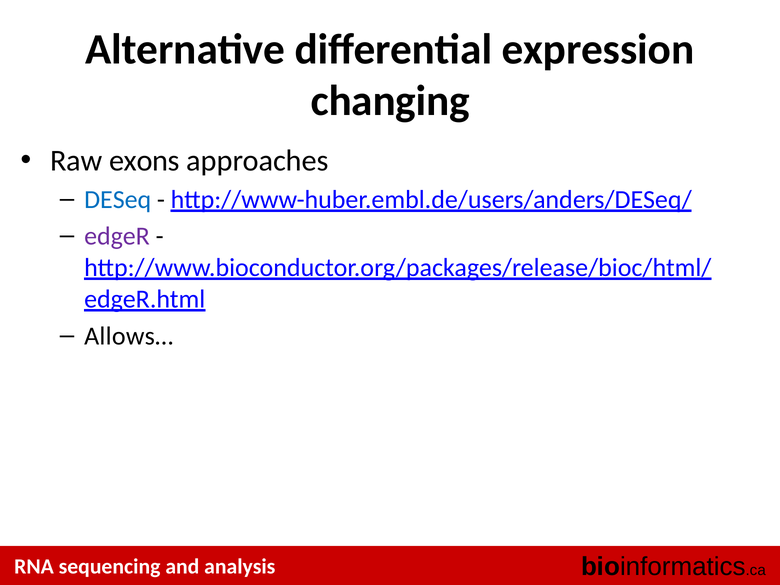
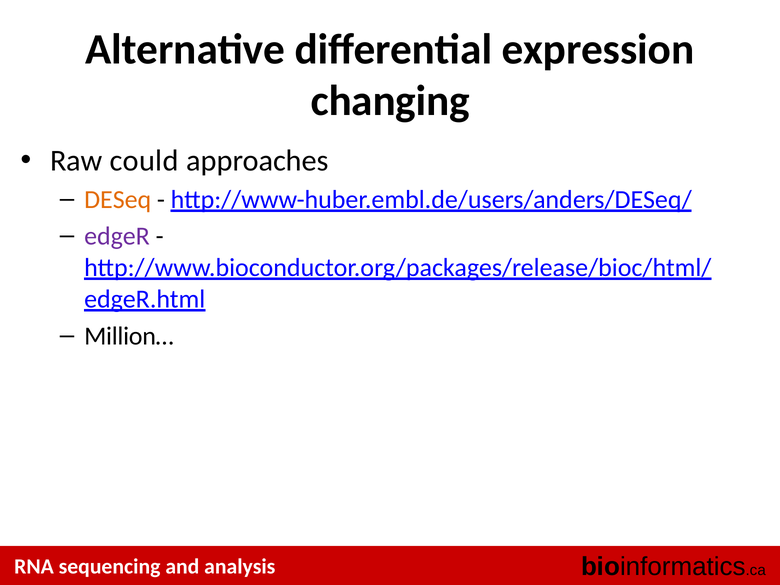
exons: exons -> could
DESeq colour: blue -> orange
Allows…: Allows… -> Million…
